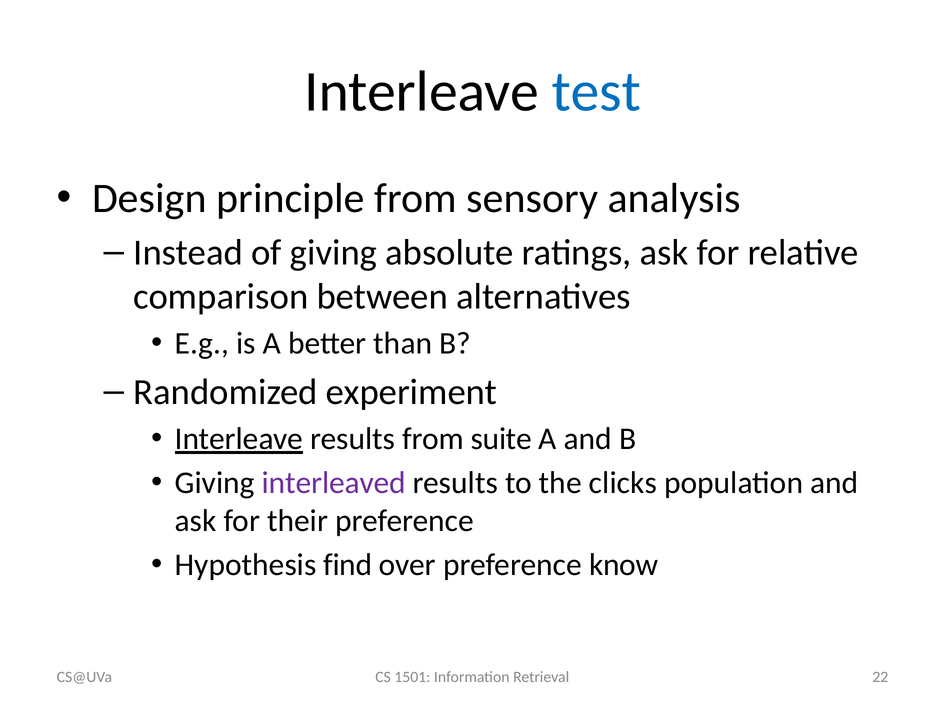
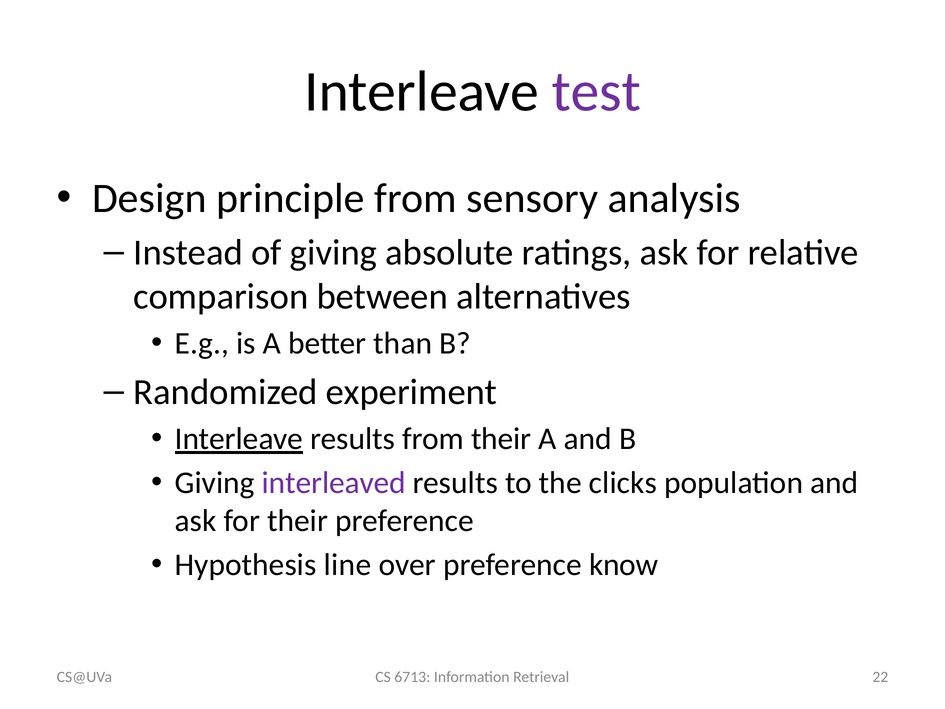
test colour: blue -> purple
from suite: suite -> their
find: find -> line
1501: 1501 -> 6713
